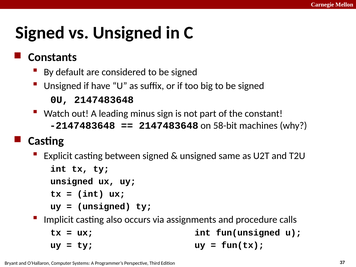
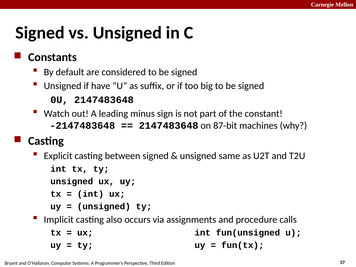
58-bit: 58-bit -> 87-bit
